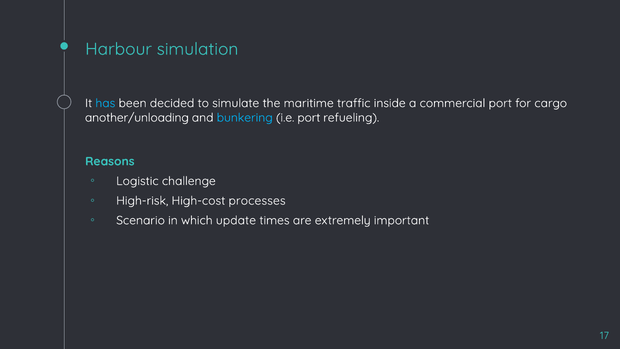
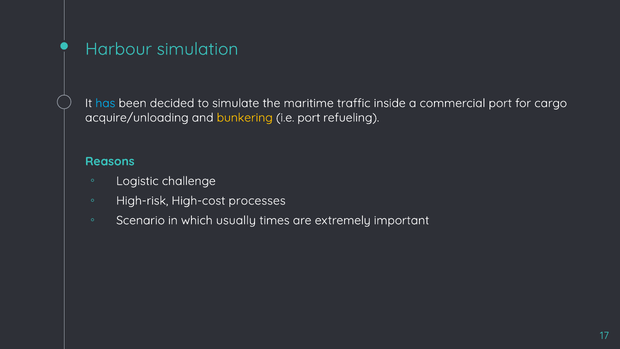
another/unloading: another/unloading -> acquire/unloading
bunkering colour: light blue -> yellow
update: update -> usually
